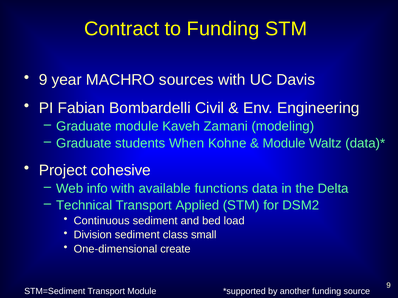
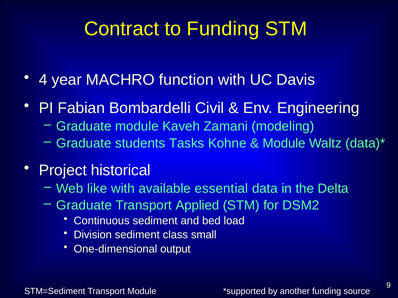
9 at (43, 80): 9 -> 4
sources: sources -> function
When: When -> Tasks
cohesive: cohesive -> historical
info: info -> like
functions: functions -> essential
Technical at (84, 206): Technical -> Graduate
create: create -> output
